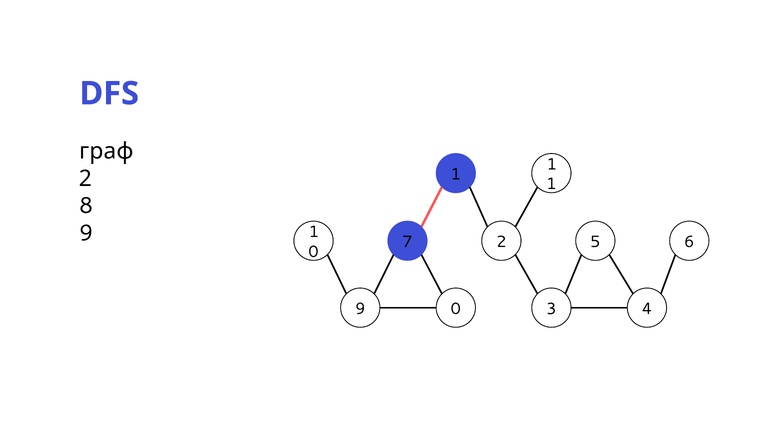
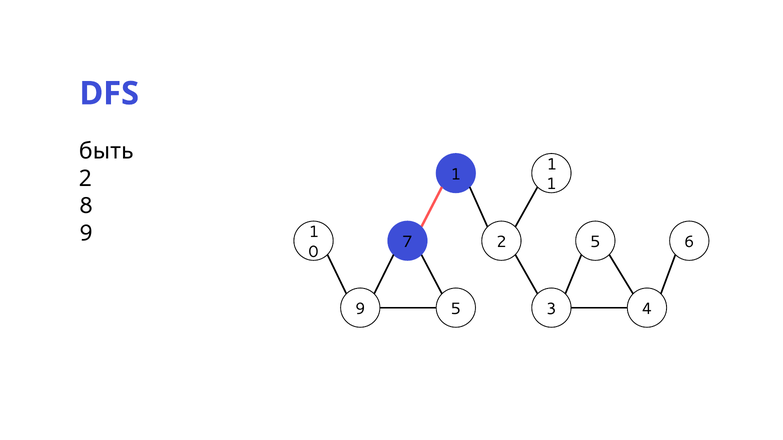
граф: граф -> быть
9 0: 0 -> 5
